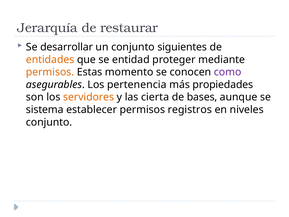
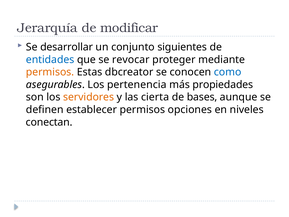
restaurar: restaurar -> modificar
entidades colour: orange -> blue
entidad: entidad -> revocar
momento: momento -> dbcreator
como colour: purple -> blue
sistema: sistema -> definen
registros: registros -> opciones
conjunto at (49, 122): conjunto -> conectan
